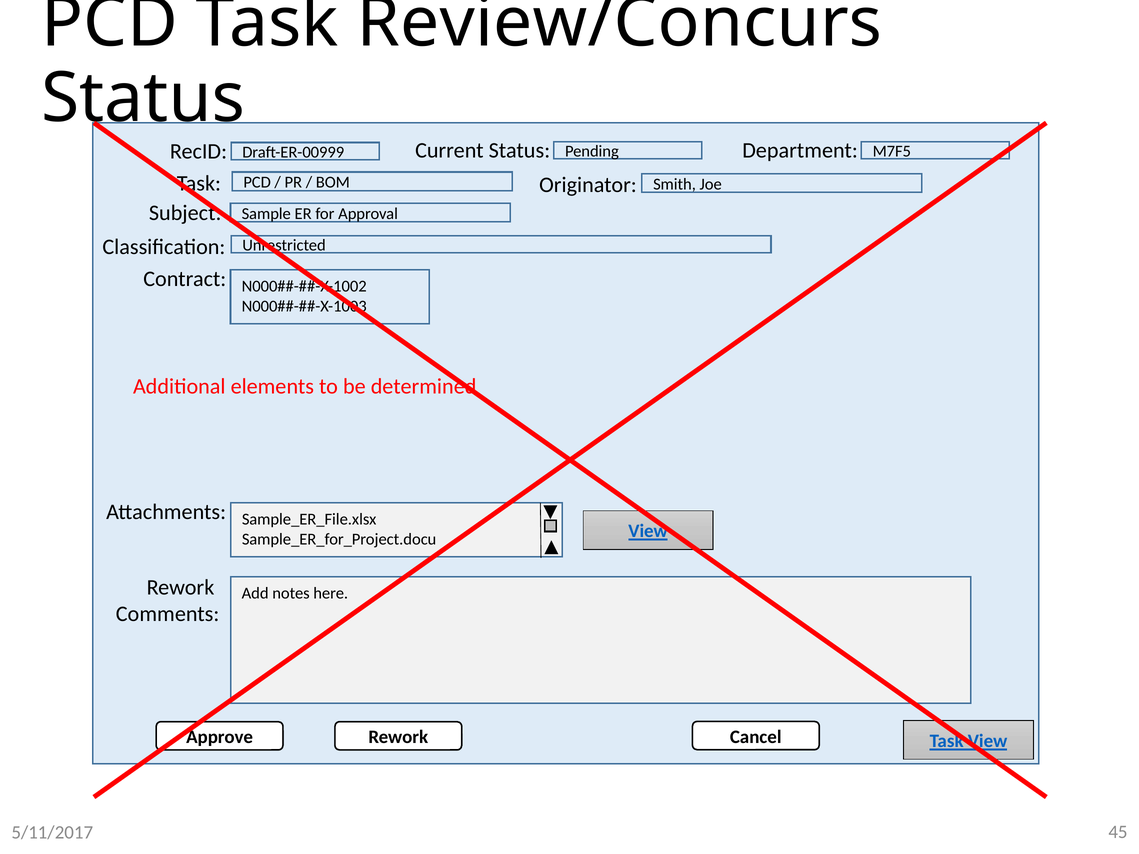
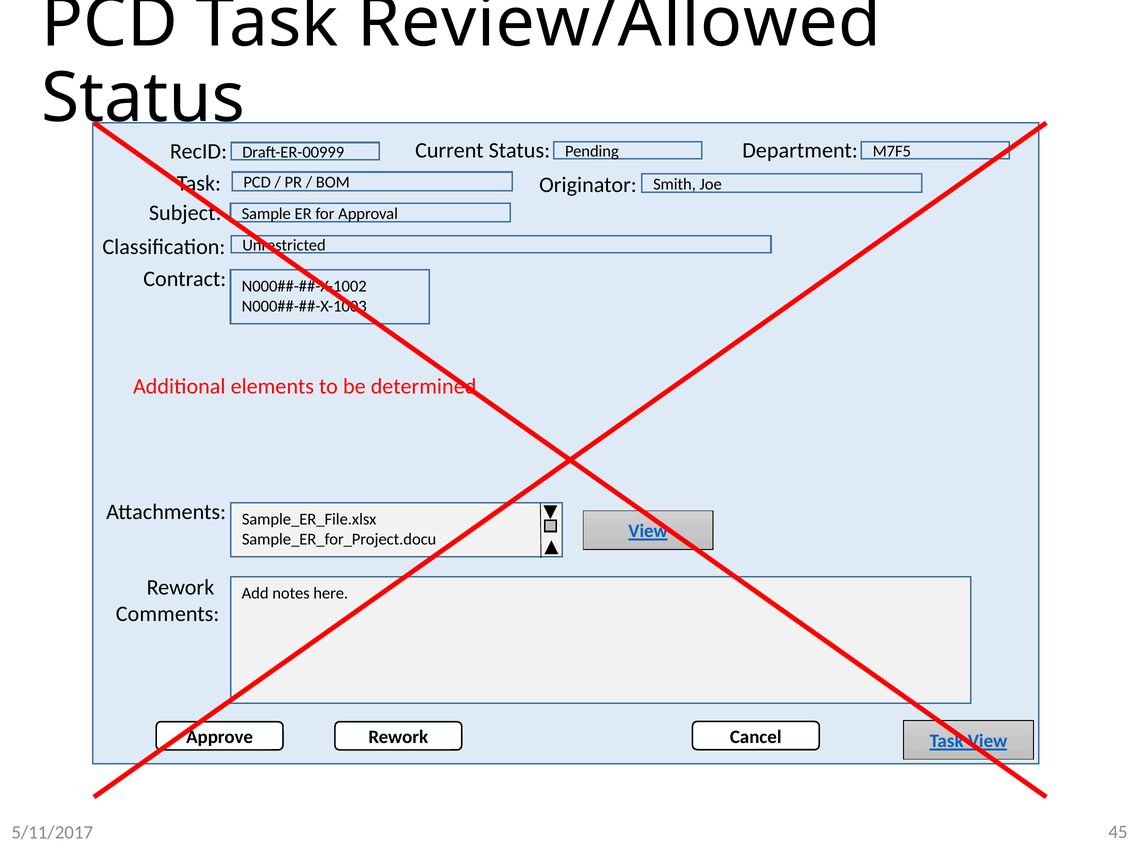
Review/Concurs: Review/Concurs -> Review/Allowed
